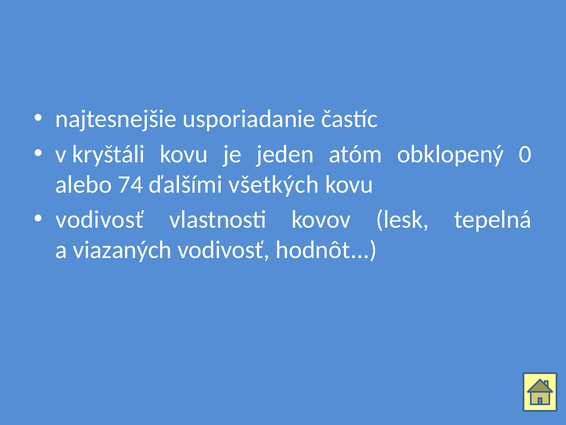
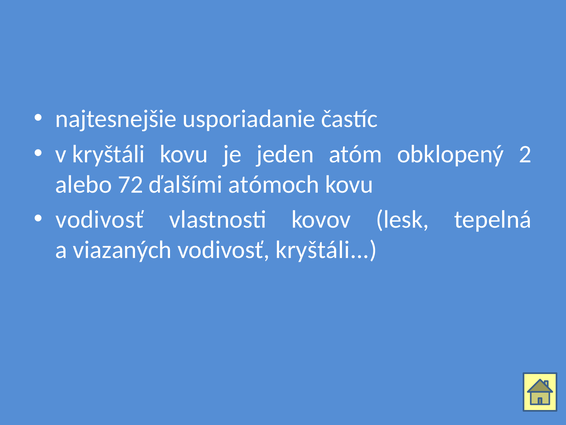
0: 0 -> 2
74: 74 -> 72
všetkých: všetkých -> atómoch
vodivosť hodnôt: hodnôt -> kryštáli
